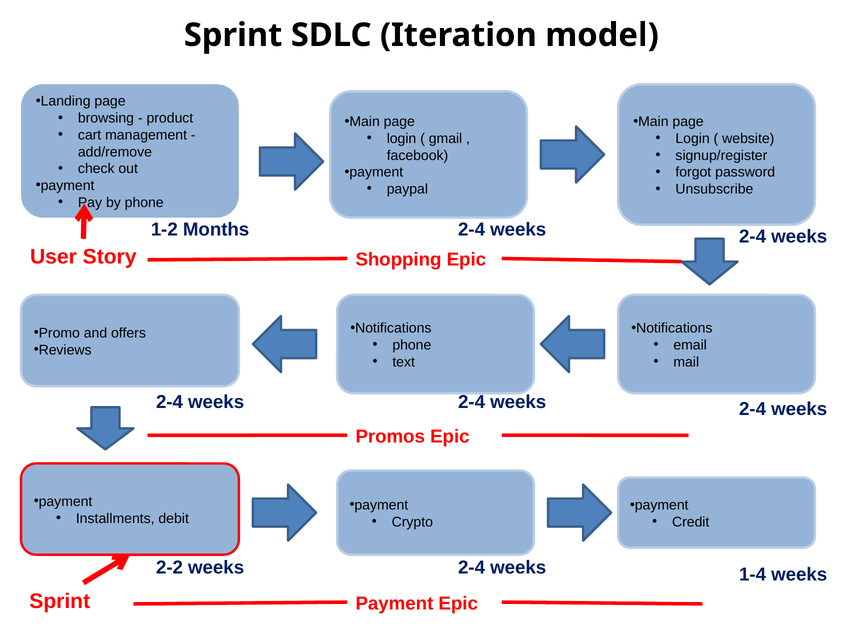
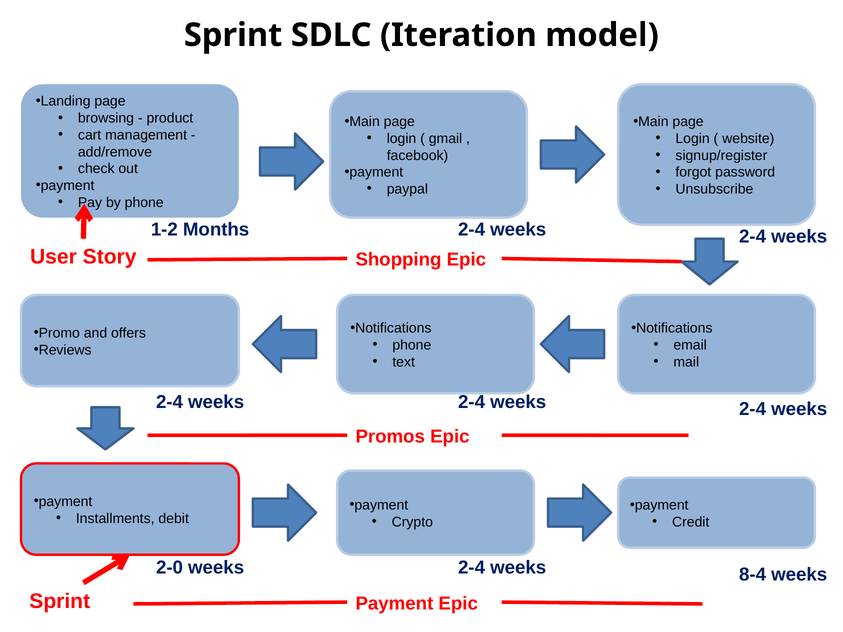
2-2: 2-2 -> 2-0
1-4: 1-4 -> 8-4
